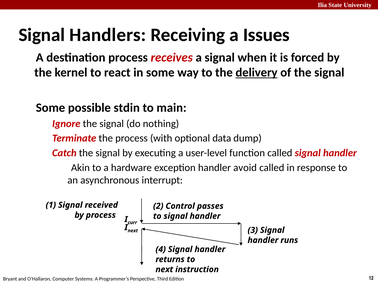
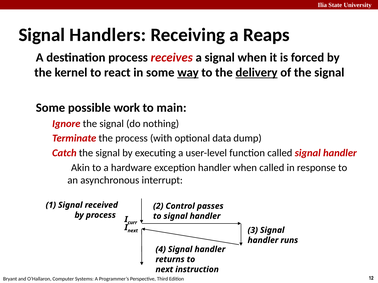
Issues: Issues -> Reaps
way underline: none -> present
stdin: stdin -> work
handler avoid: avoid -> when
